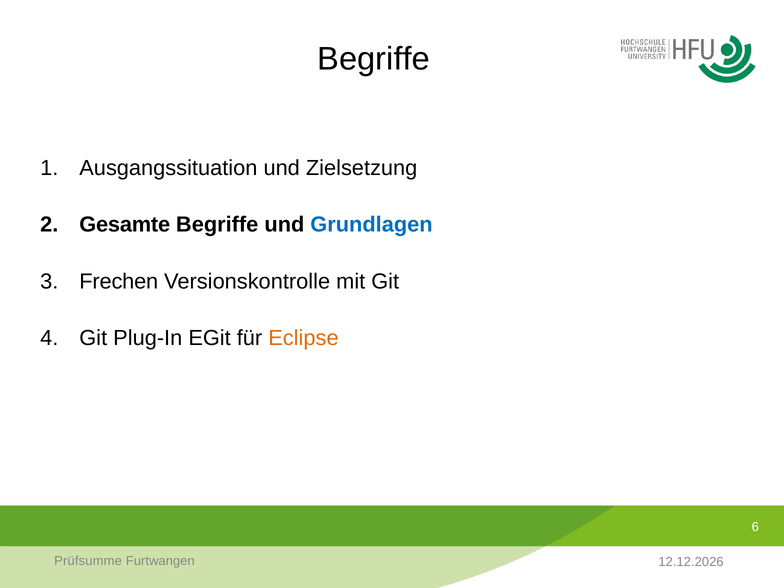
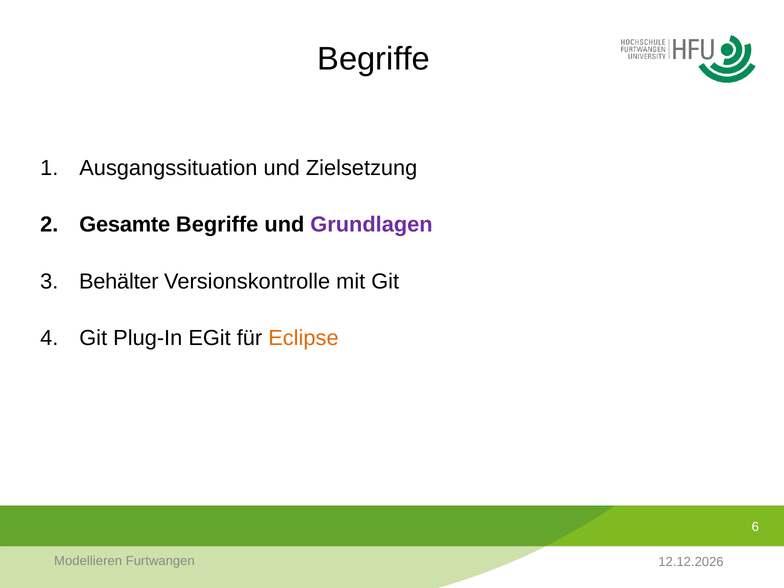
Grundlagen colour: blue -> purple
Frechen: Frechen -> Behälter
Prüfsumme: Prüfsumme -> Modellieren
